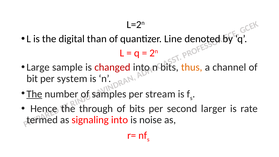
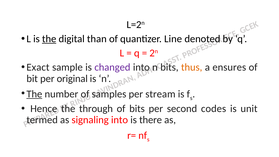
the at (49, 39) underline: none -> present
Large: Large -> Exact
changed colour: red -> purple
channel: channel -> ensures
system: system -> original
larger: larger -> codes
rate: rate -> unit
noise: noise -> there
